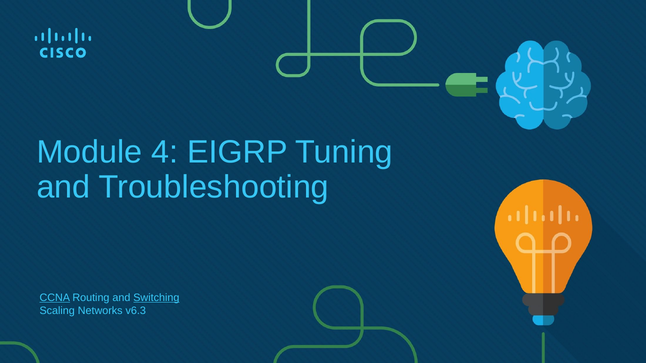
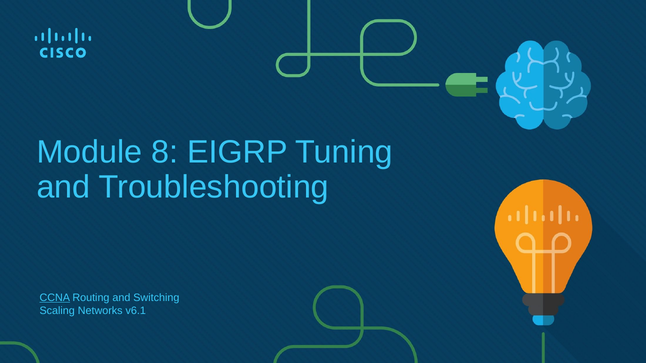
4: 4 -> 8
Switching underline: present -> none
v6.3: v6.3 -> v6.1
